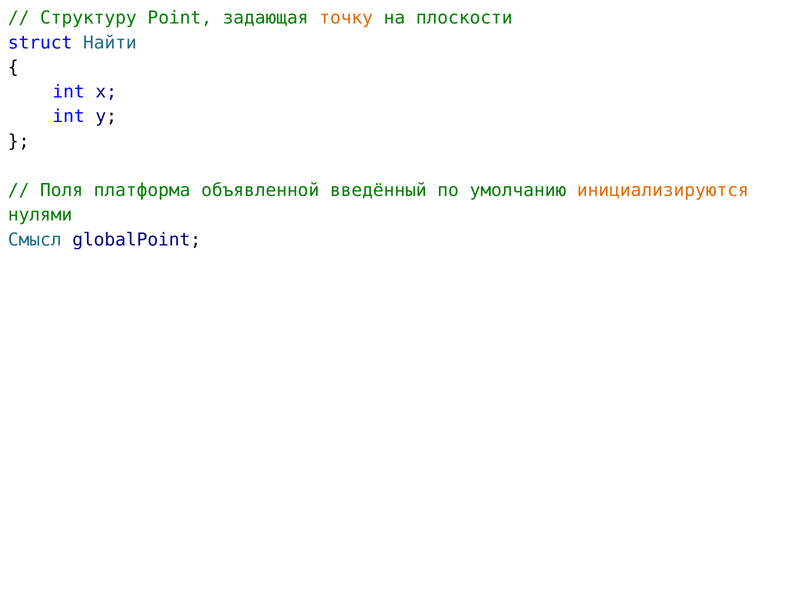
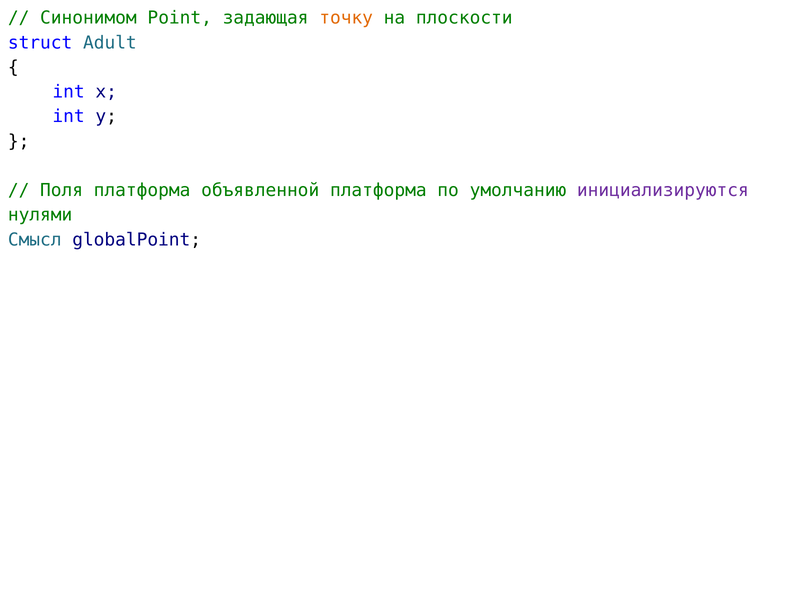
Структуру: Структуру -> Синонимом
Найти: Найти -> Adult
объявленной введённый: введённый -> платформа
инициализируются colour: orange -> purple
